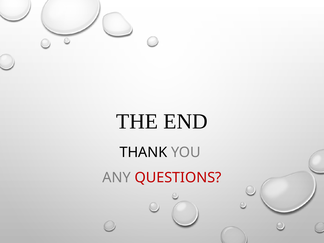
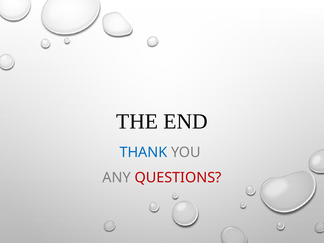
THANK colour: black -> blue
